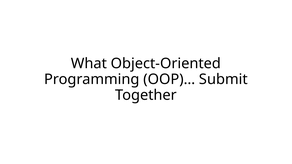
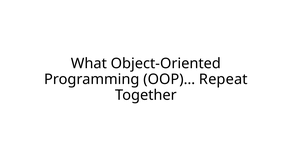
Submit: Submit -> Repeat
